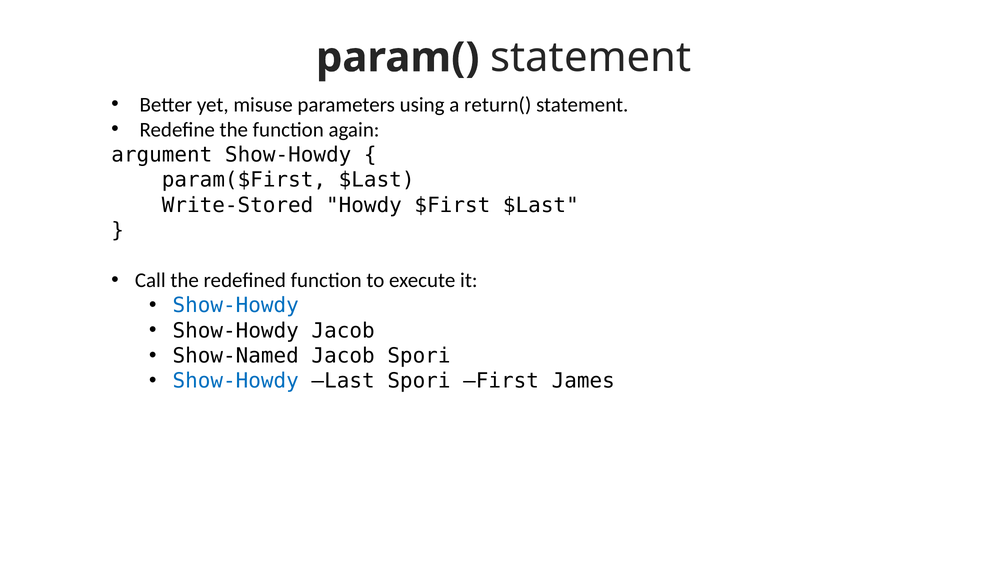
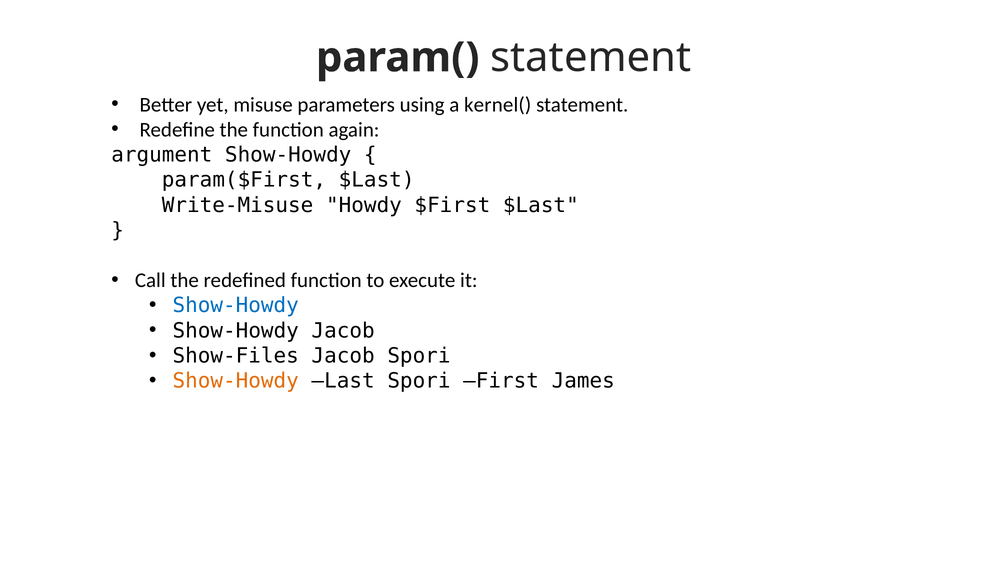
return(: return( -> kernel(
Write-Stored: Write-Stored -> Write-Misuse
Show-Named: Show-Named -> Show-Files
Show-Howdy at (236, 381) colour: blue -> orange
